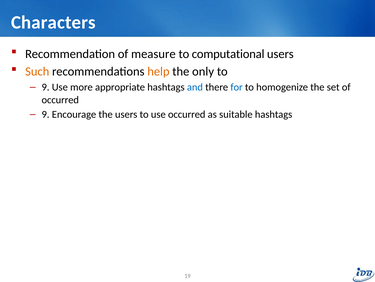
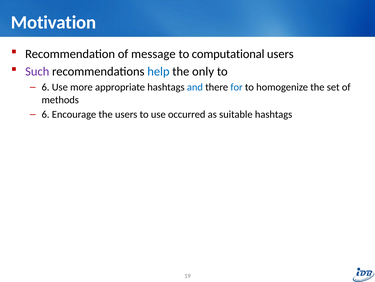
Characters: Characters -> Motivation
measure: measure -> message
Such colour: orange -> purple
help colour: orange -> blue
9 at (46, 87): 9 -> 6
occurred at (60, 100): occurred -> methods
9 at (46, 114): 9 -> 6
